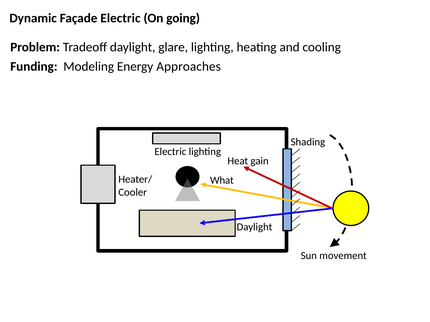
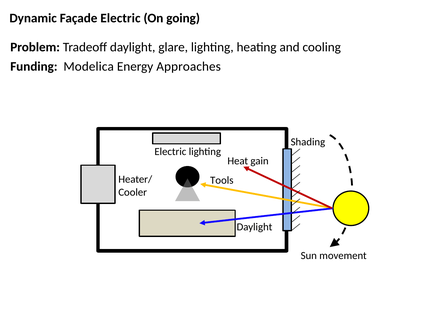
Modeling: Modeling -> Modelica
What: What -> Tools
